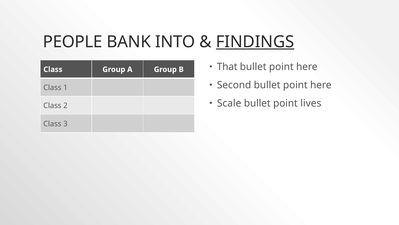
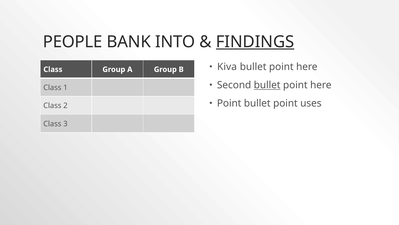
That: That -> Kiva
bullet at (267, 85) underline: none -> present
Scale at (229, 103): Scale -> Point
lives: lives -> uses
